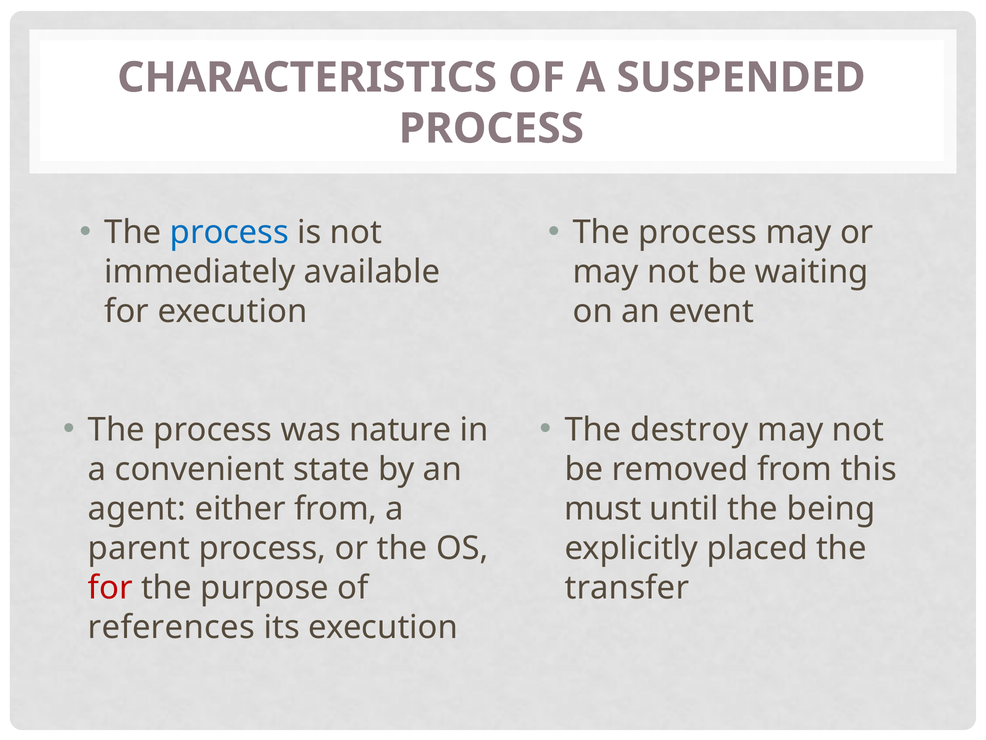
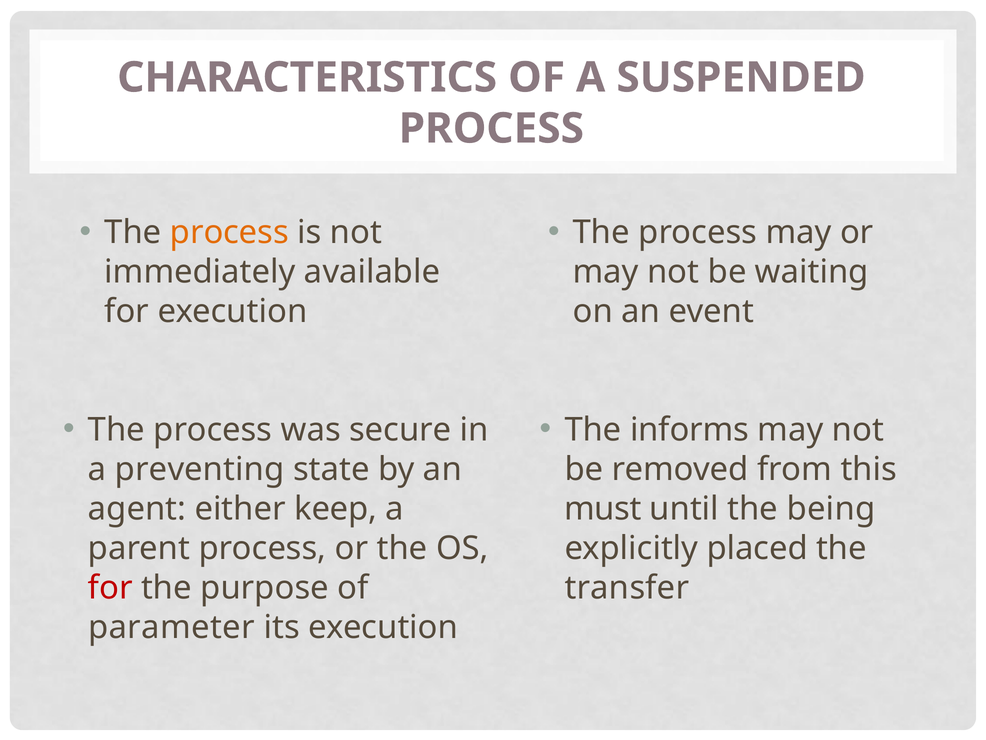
process at (229, 232) colour: blue -> orange
nature: nature -> secure
destroy: destroy -> informs
convenient: convenient -> preventing
either from: from -> keep
references: references -> parameter
